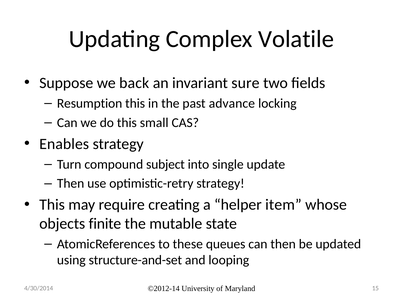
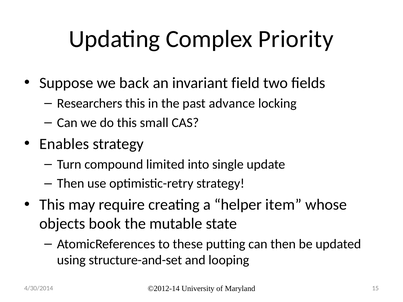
Volatile: Volatile -> Priority
sure: sure -> field
Resumption: Resumption -> Researchers
subject: subject -> limited
finite: finite -> book
queues: queues -> putting
